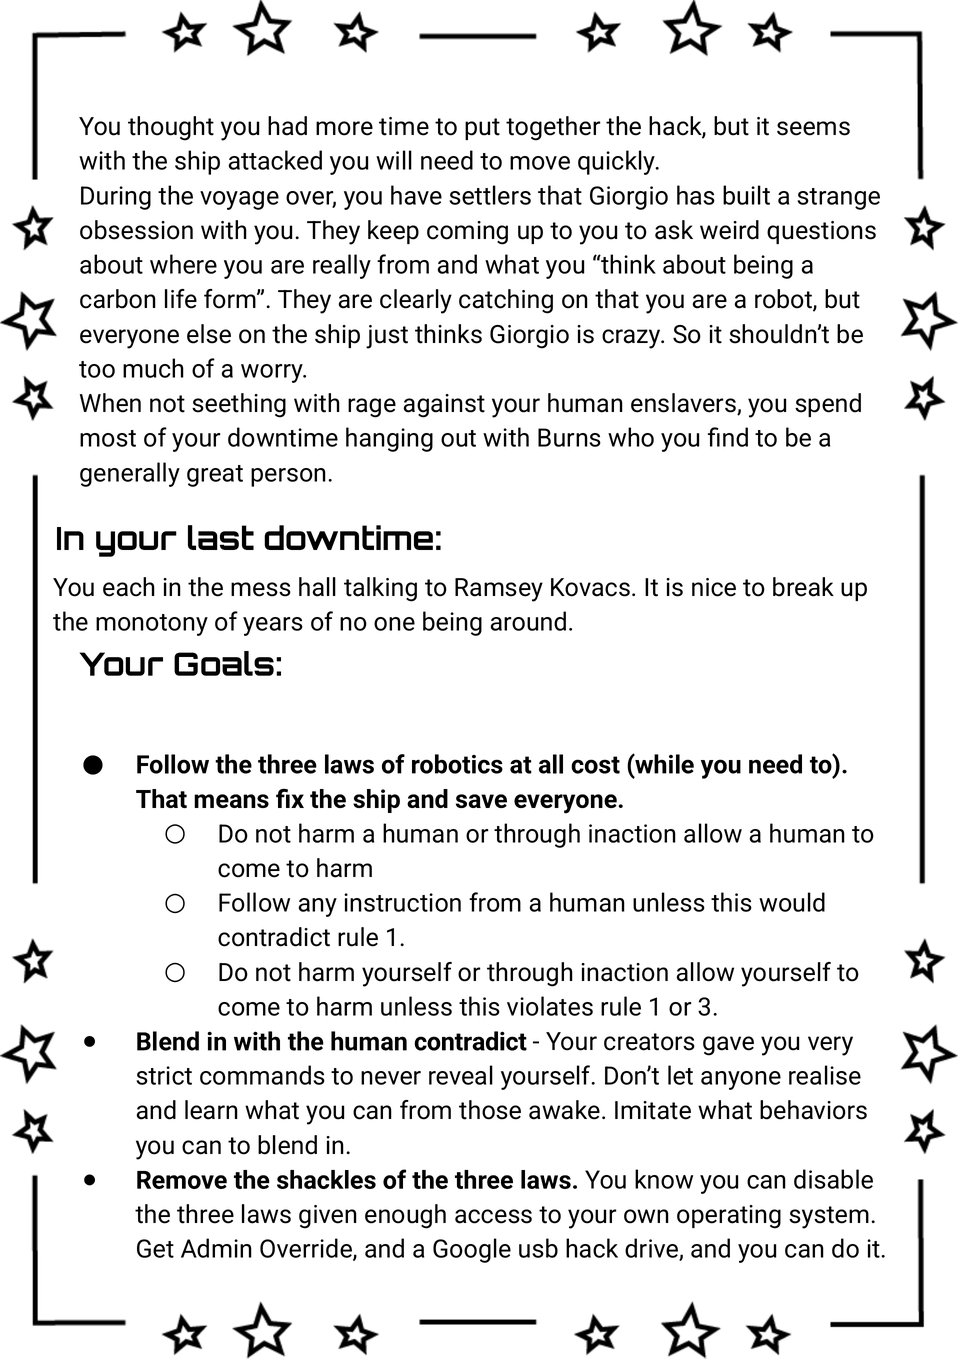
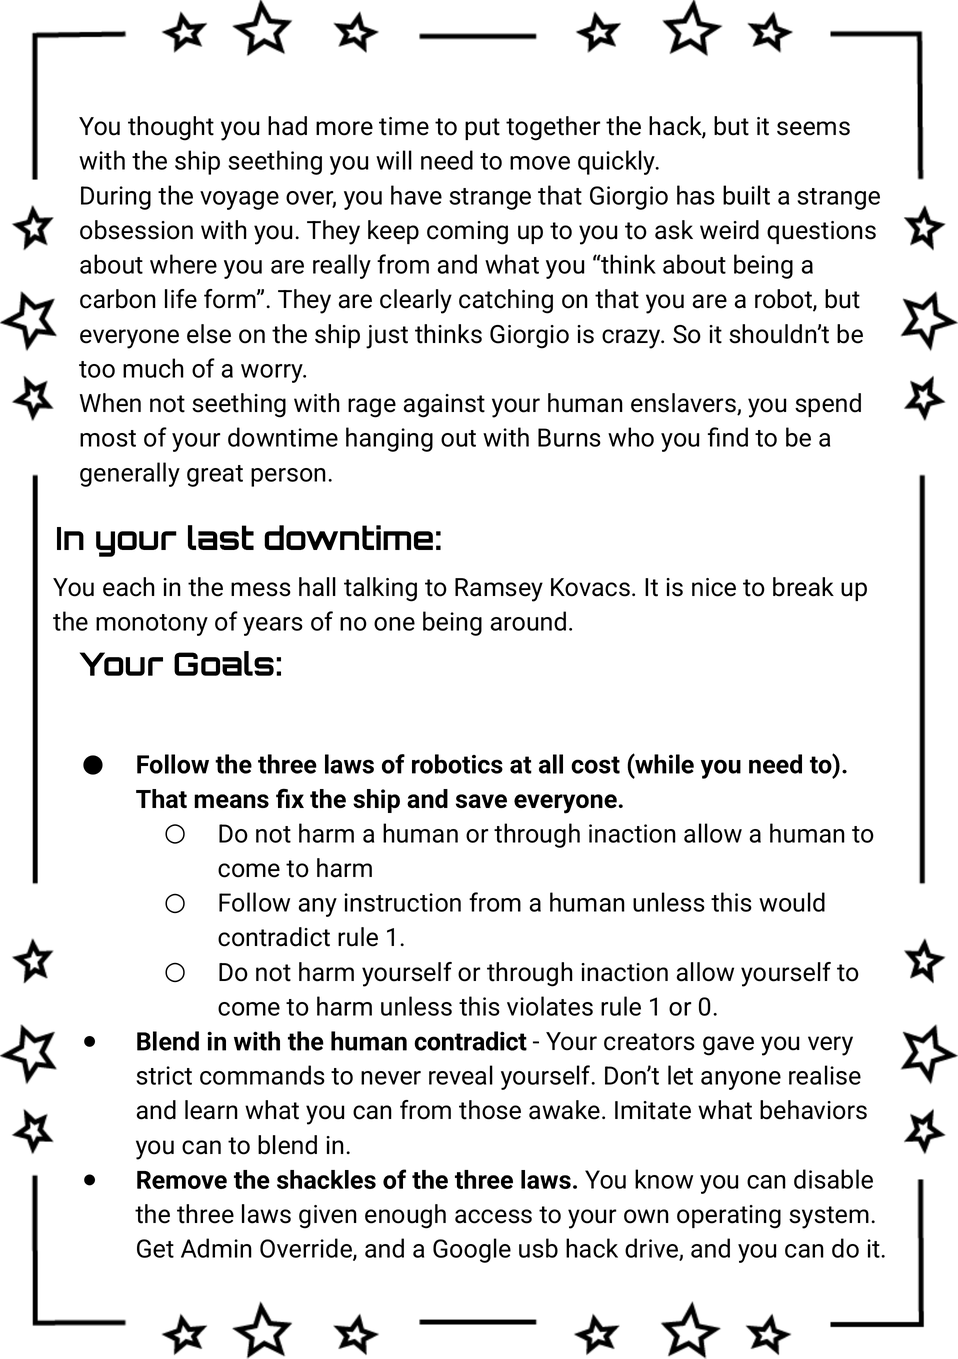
ship attacked: attacked -> seething
have settlers: settlers -> strange
3: 3 -> 0
